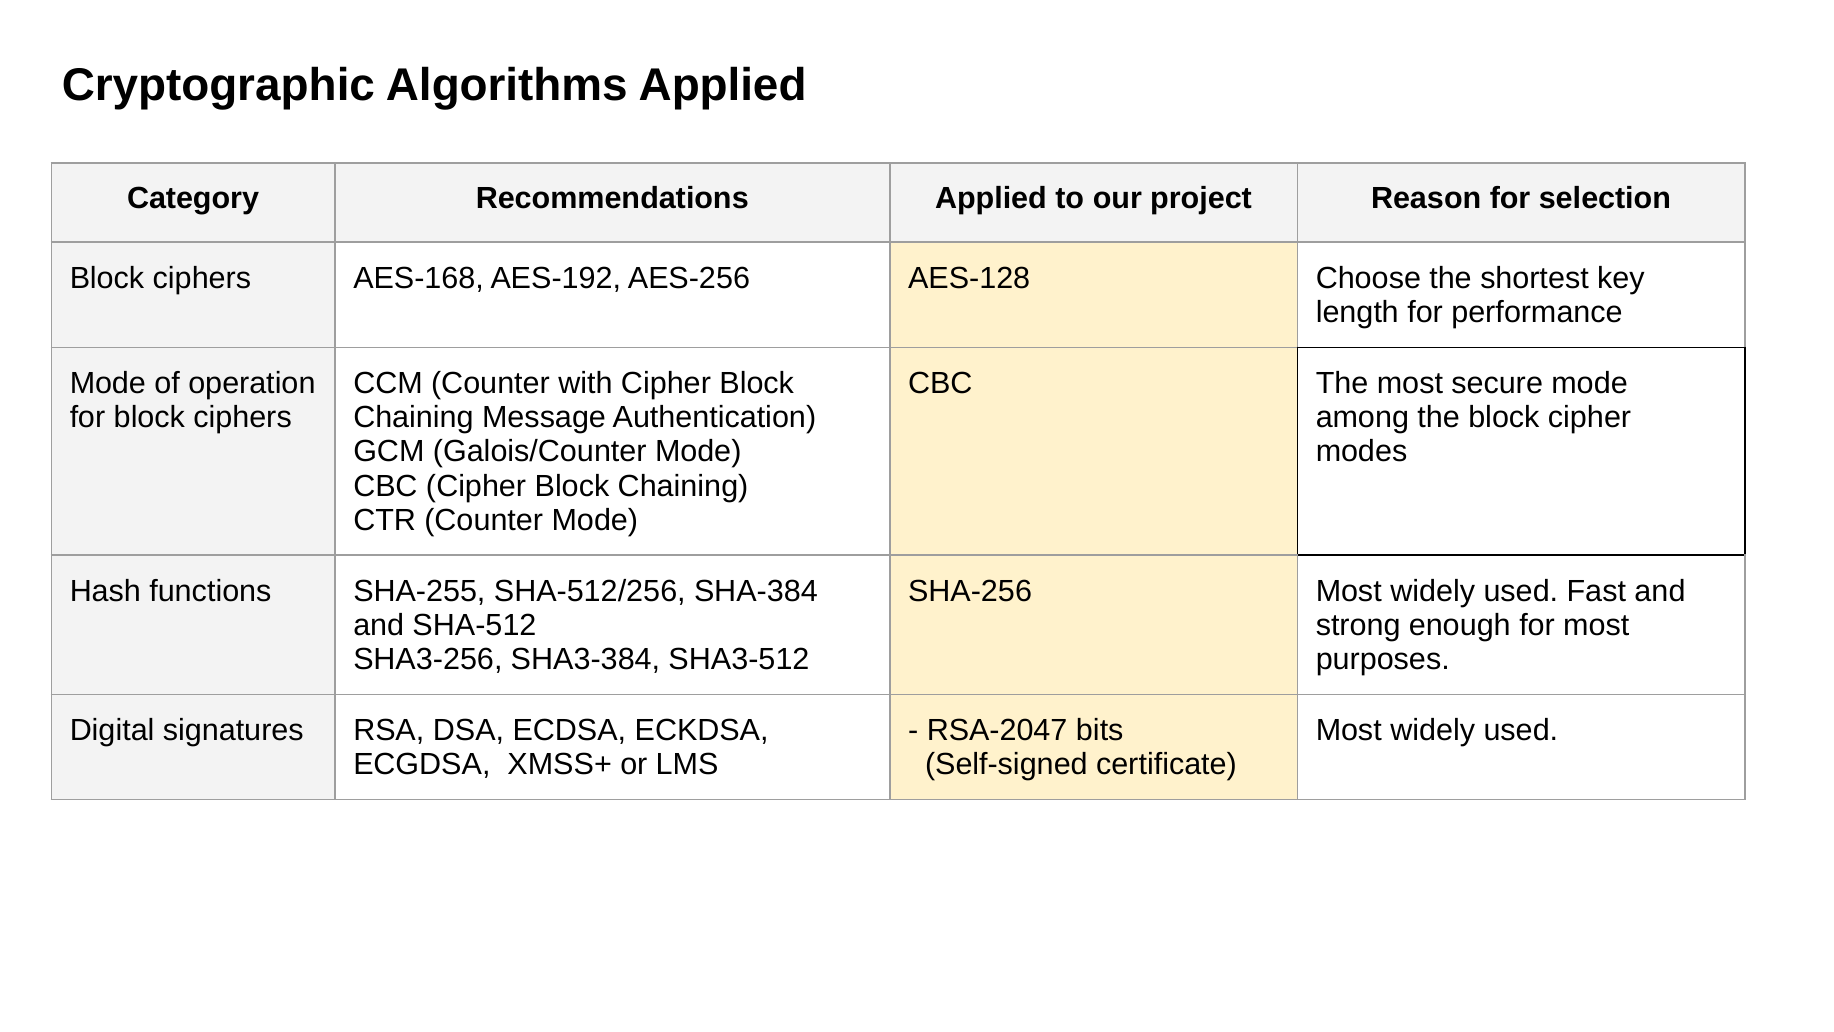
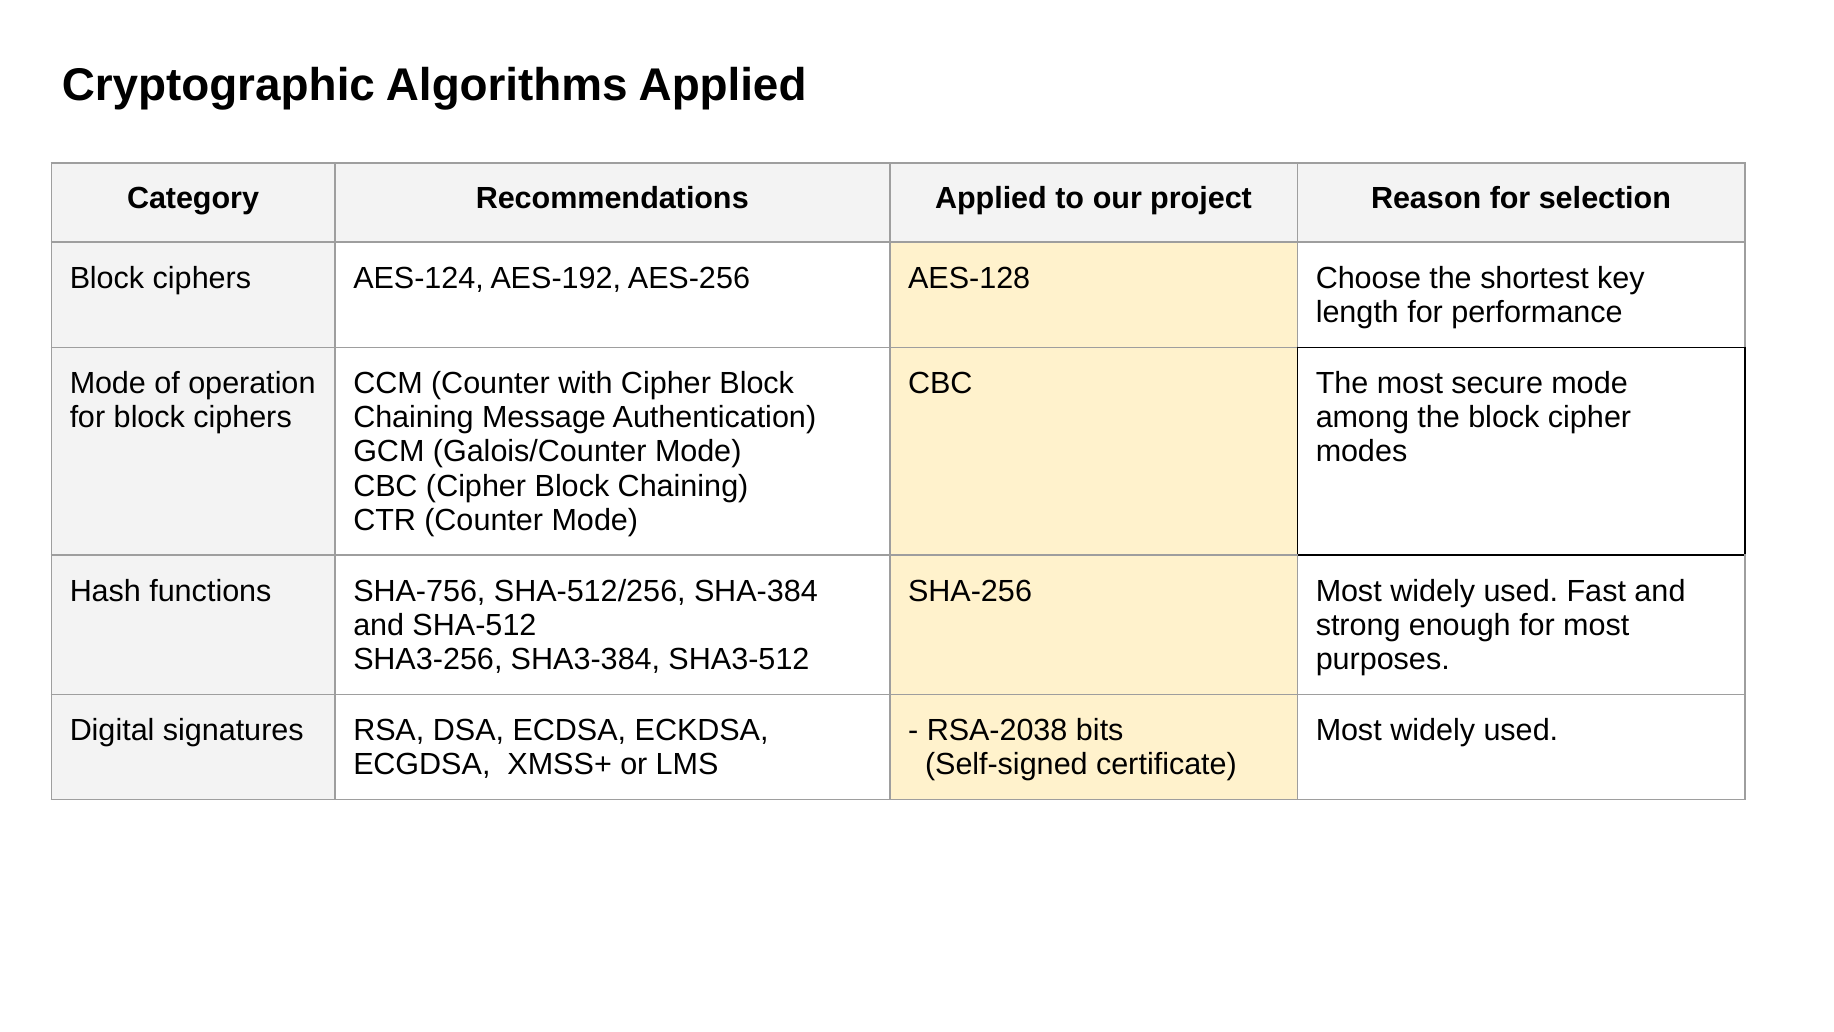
AES-168: AES-168 -> AES-124
SHA-255: SHA-255 -> SHA-756
RSA-2047: RSA-2047 -> RSA-2038
